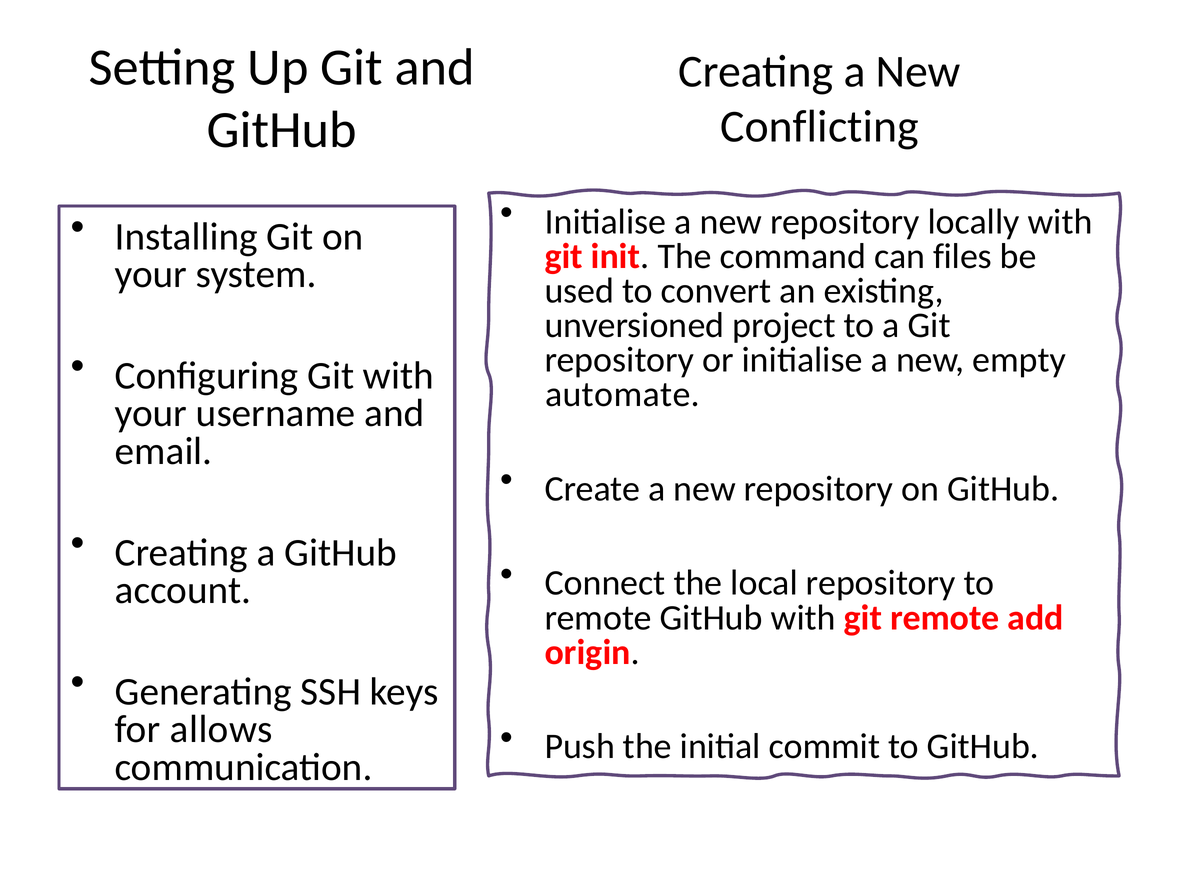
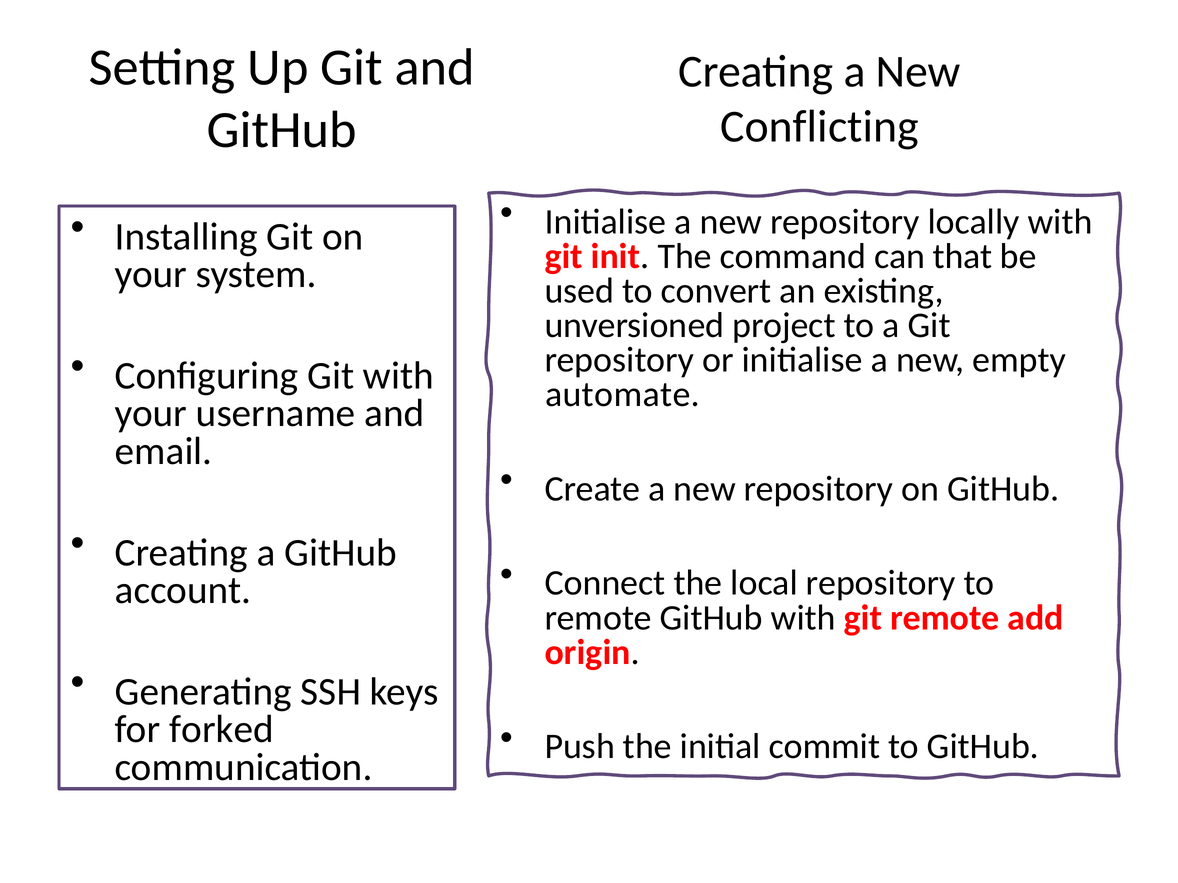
files: files -> that
allows: allows -> forked
